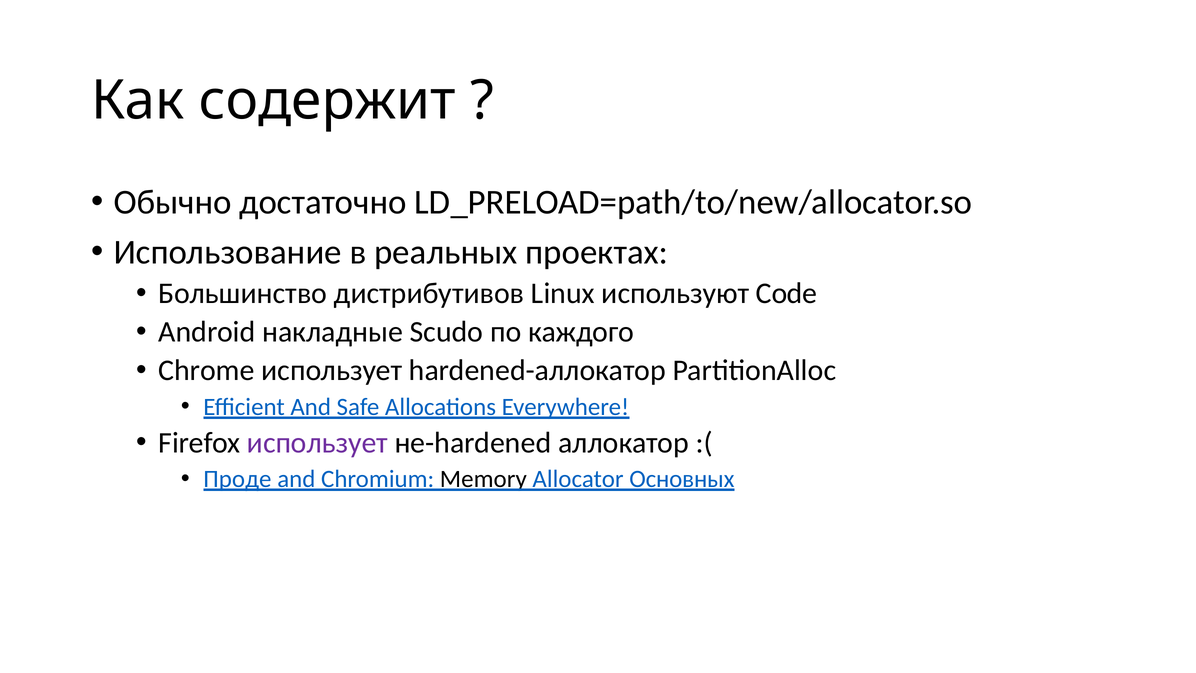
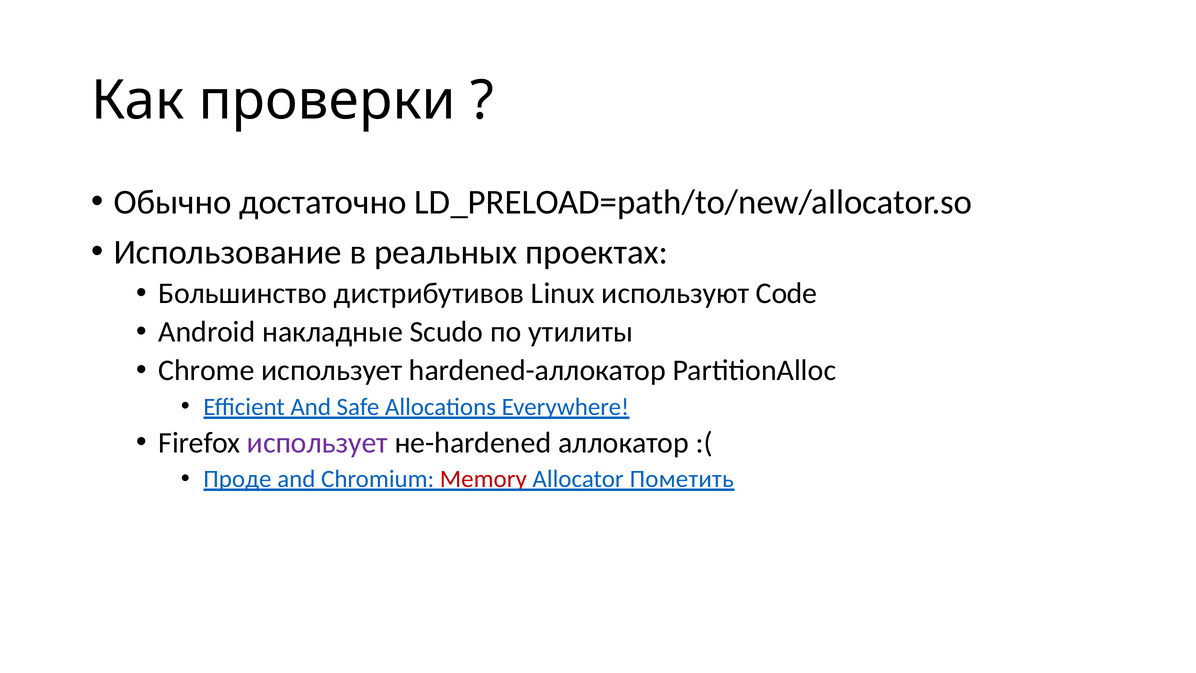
содержит: содержит -> проверки
каждого: каждого -> утилиты
Memory colour: black -> red
Основных: Основных -> Пометить
